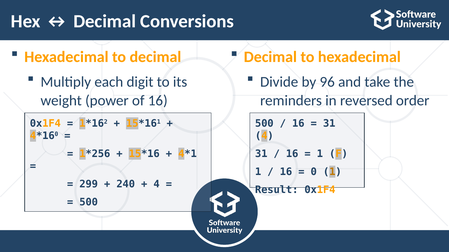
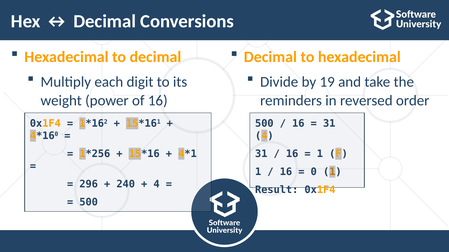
96: 96 -> 19
299: 299 -> 296
